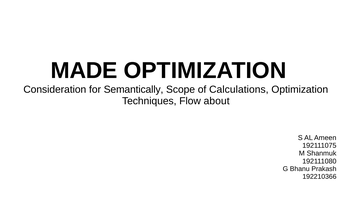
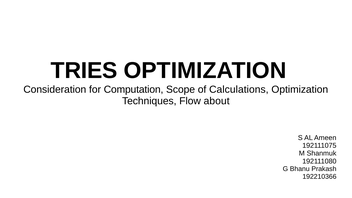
MADE: MADE -> TRIES
Semantically: Semantically -> Computation
